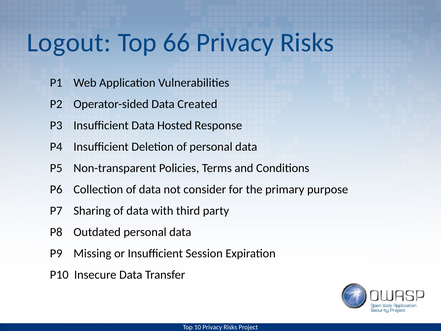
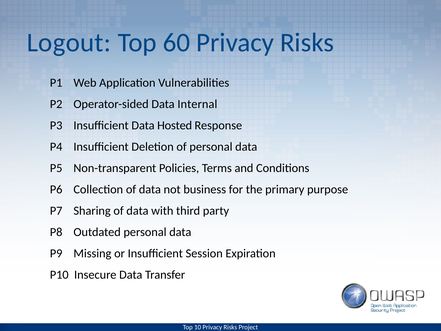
66: 66 -> 60
Created: Created -> Internal
consider: consider -> business
